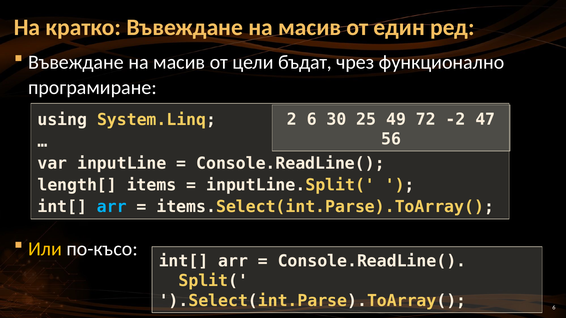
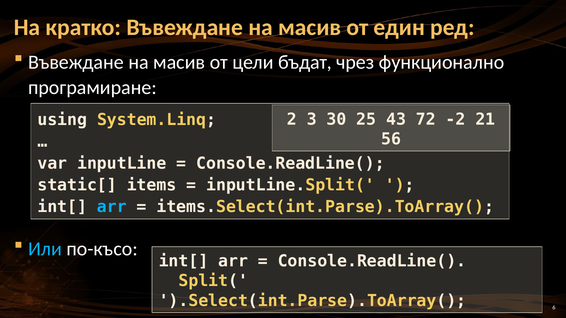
2 6: 6 -> 3
49: 49 -> 43
47: 47 -> 21
length[: length[ -> static[
Или colour: yellow -> light blue
